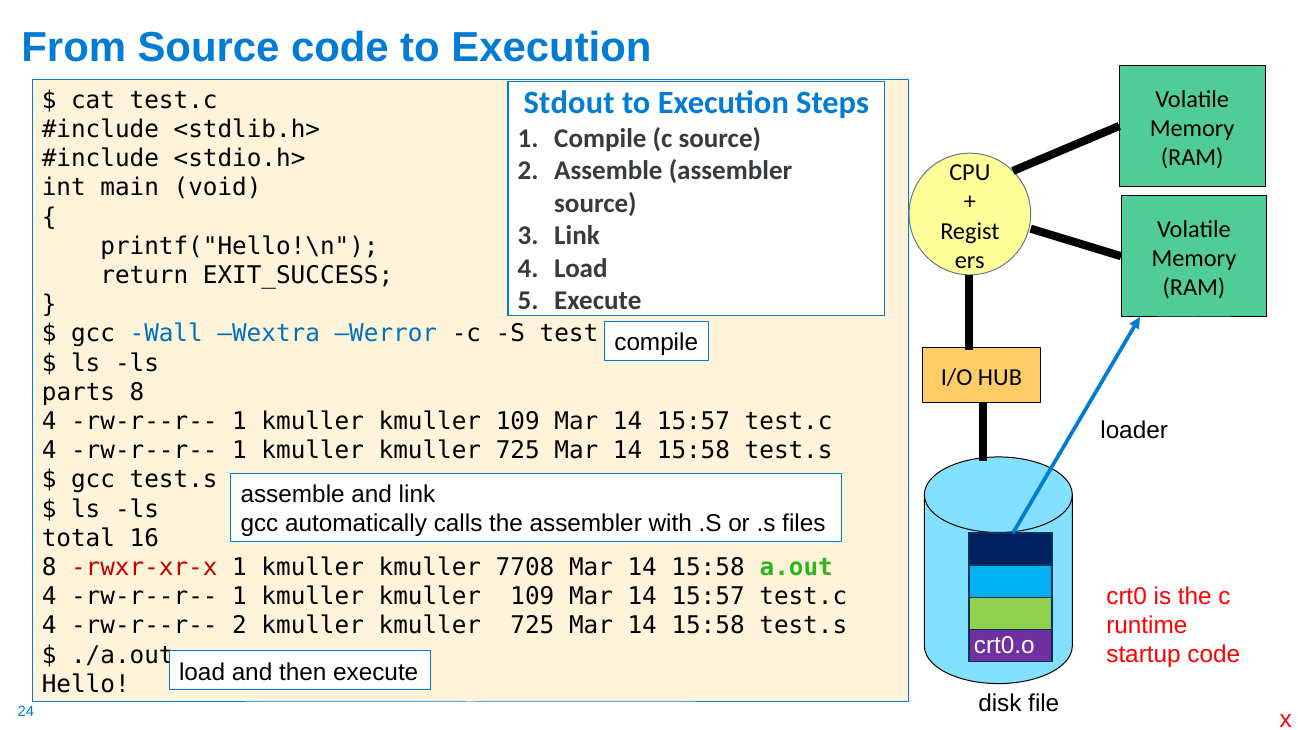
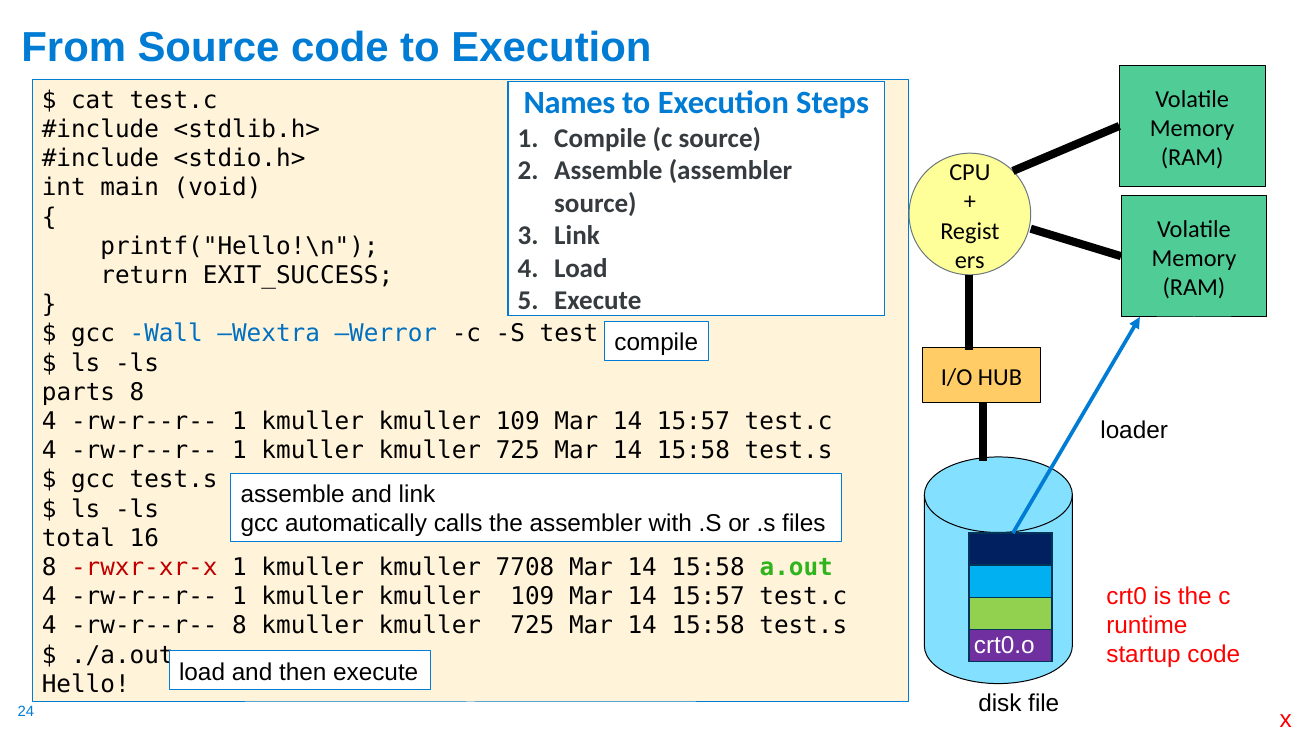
Stdout: Stdout -> Names
rw-r--r-- 2: 2 -> 8
